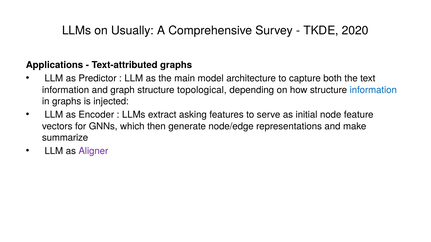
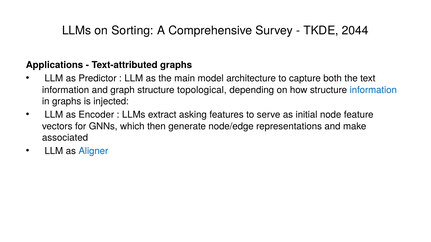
Usually: Usually -> Sorting
2020: 2020 -> 2044
summarize: summarize -> associated
Aligner colour: purple -> blue
